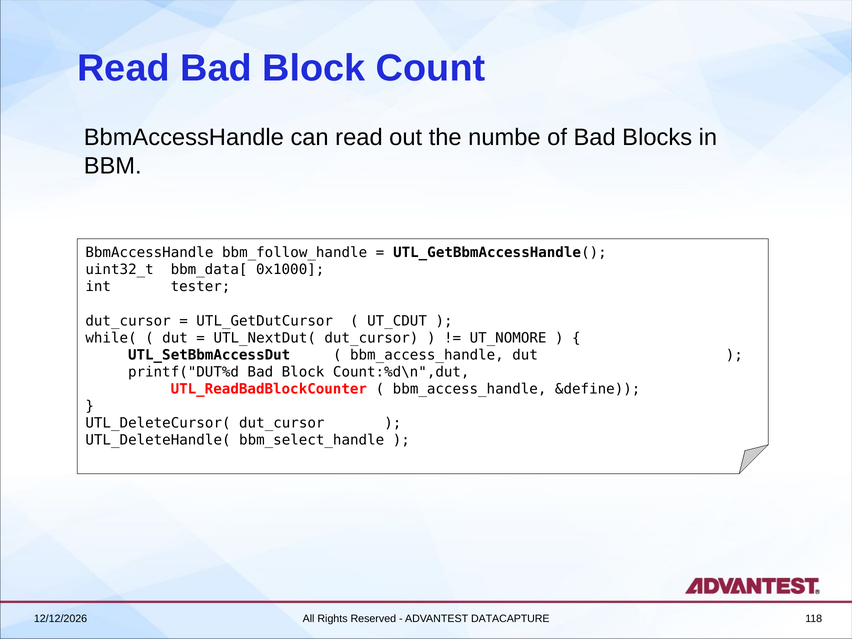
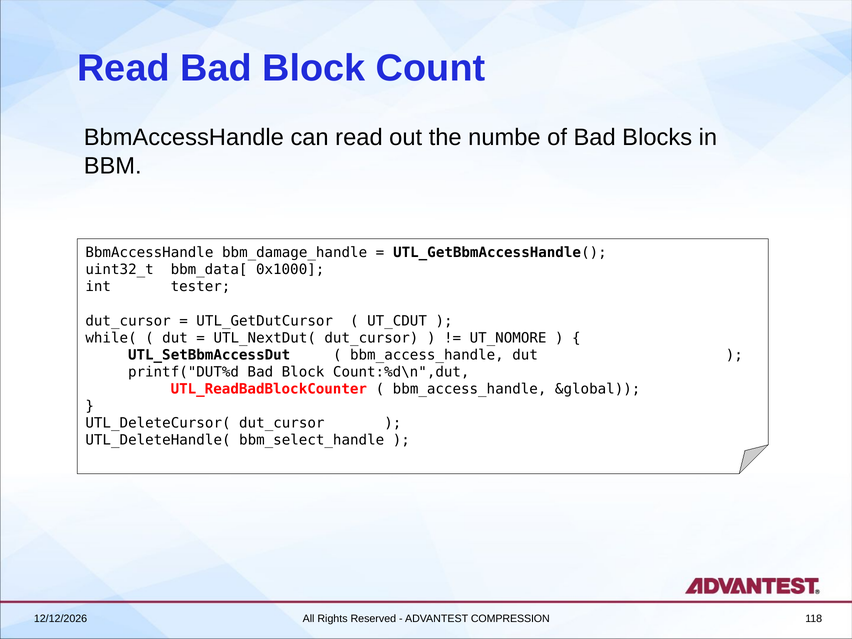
bbm_follow_handle: bbm_follow_handle -> bbm_damage_handle
&define: &define -> &global
DATACAPTURE: DATACAPTURE -> COMPRESSION
